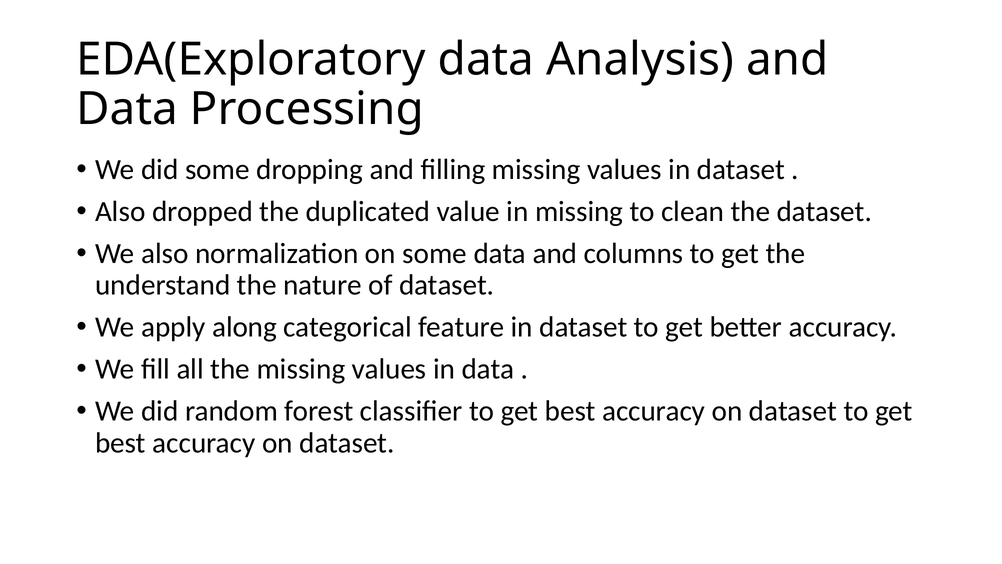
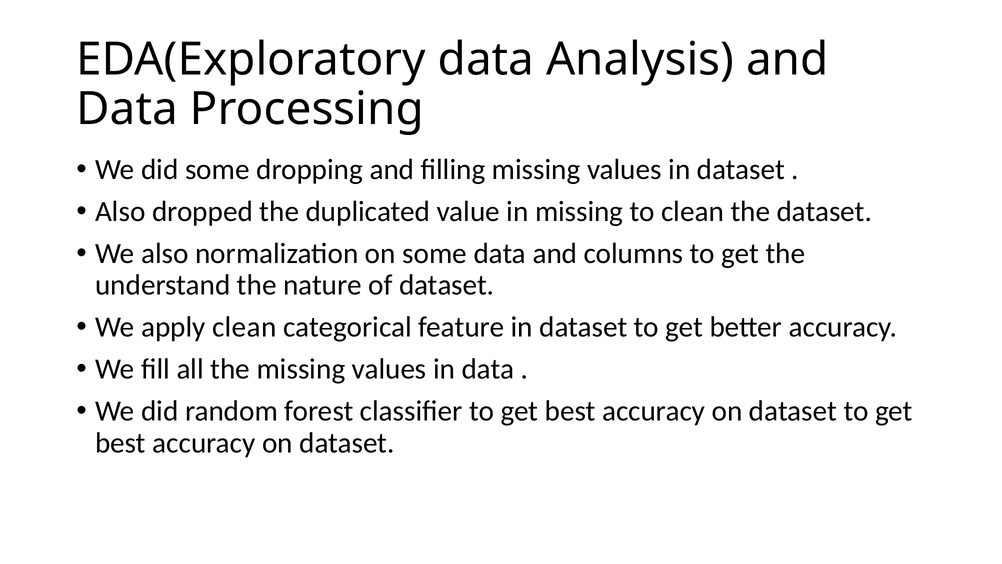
apply along: along -> clean
